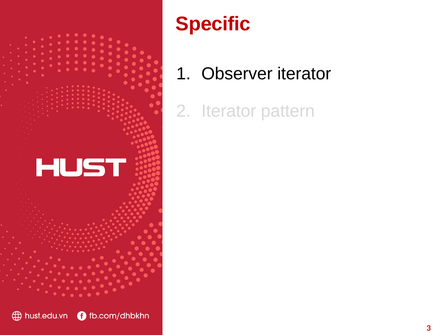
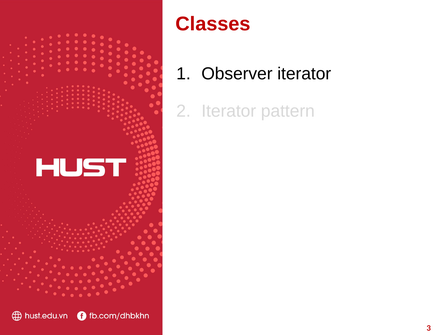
Specific: Specific -> Classes
